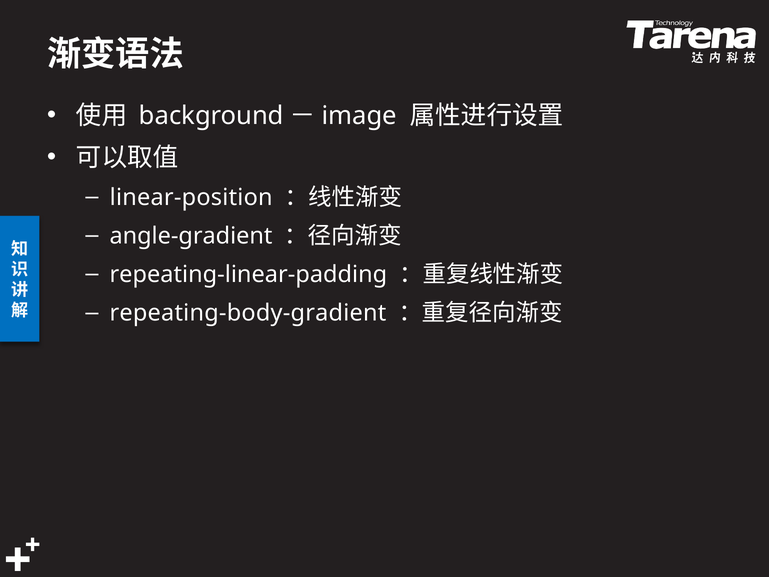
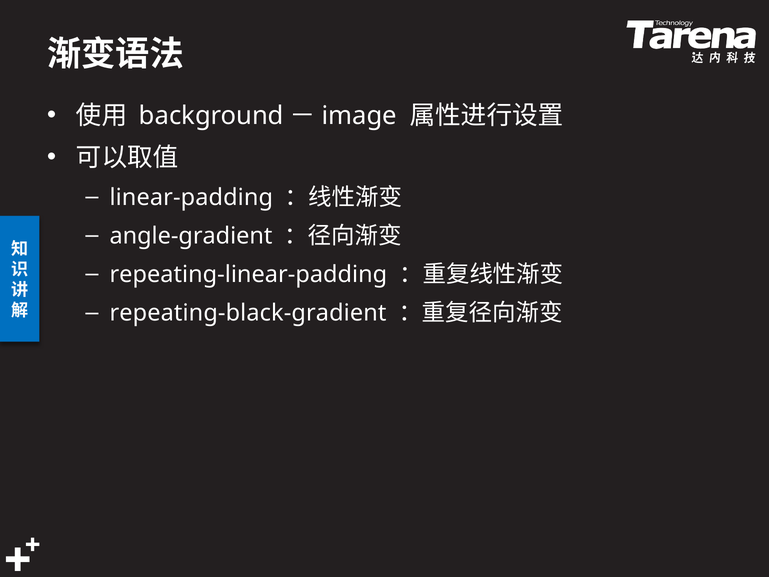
linear-position: linear-position -> linear-padding
repeating-body-gradient: repeating-body-gradient -> repeating-black-gradient
